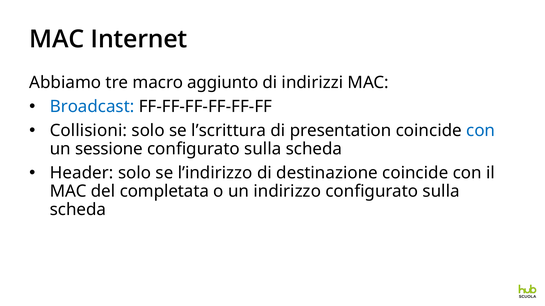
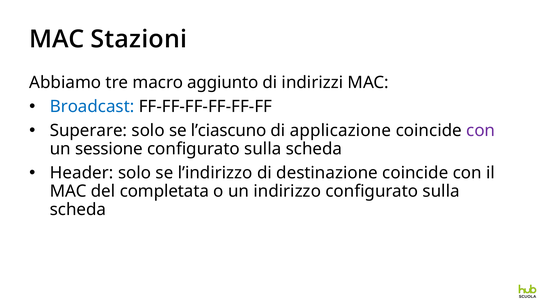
Internet: Internet -> Stazioni
Collisioni: Collisioni -> Superare
l’scrittura: l’scrittura -> l’ciascuno
presentation: presentation -> applicazione
con at (481, 131) colour: blue -> purple
